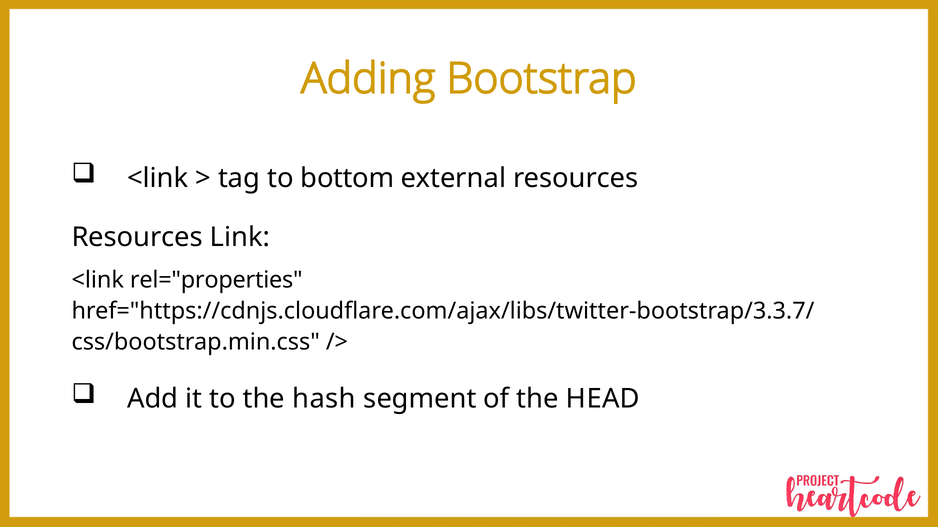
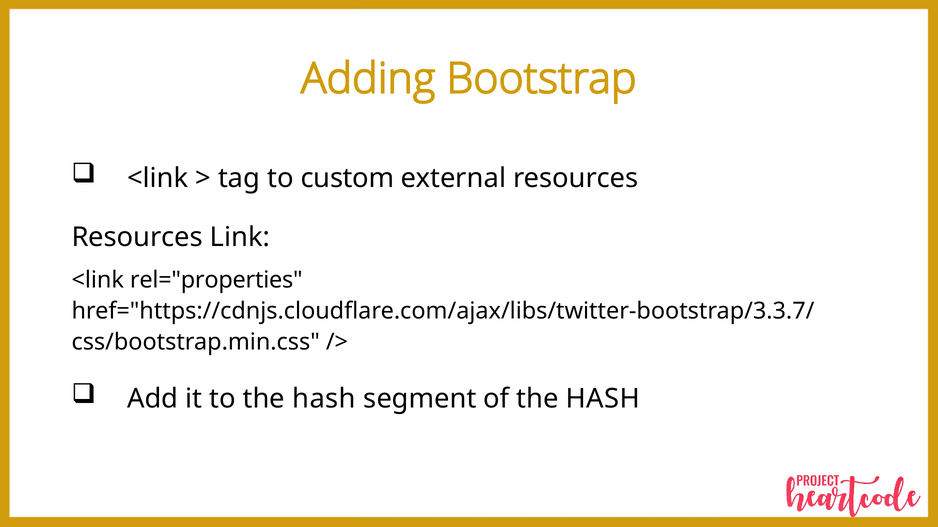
bottom: bottom -> custom
of the HEAD: HEAD -> HASH
